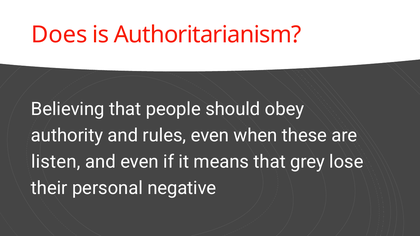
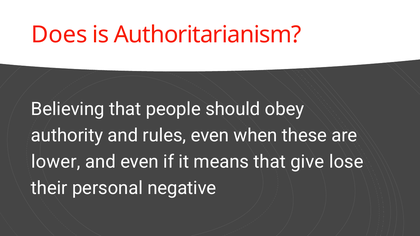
listen: listen -> lower
grey: grey -> give
